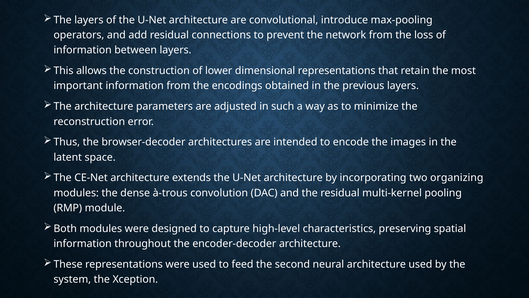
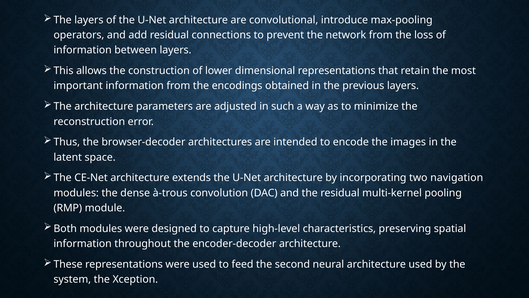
organizing: organizing -> navigation
